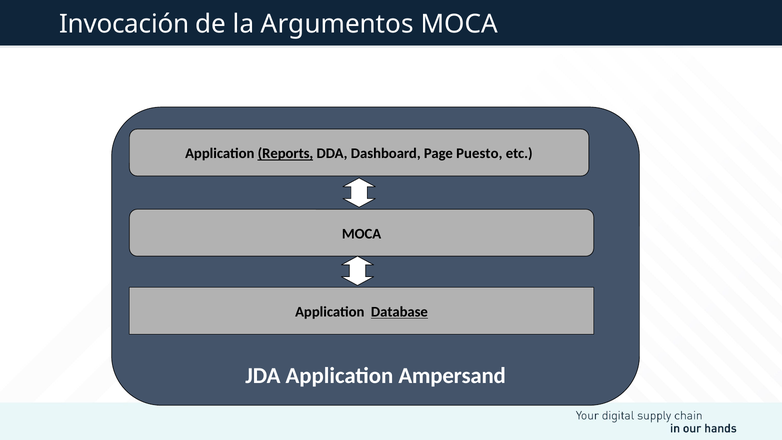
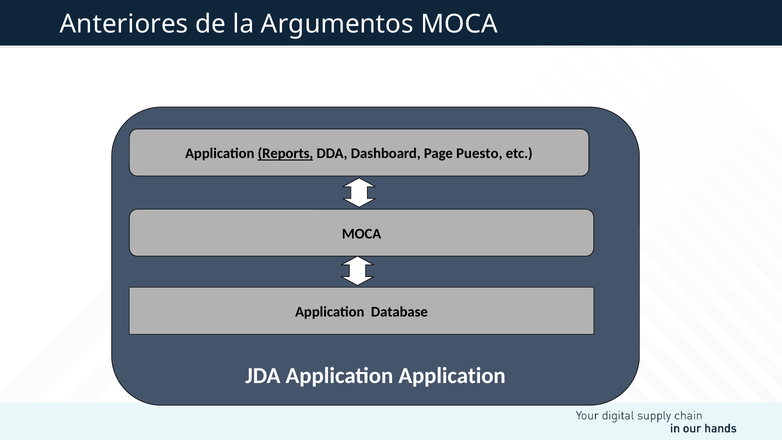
Invocación: Invocación -> Anteriores
Database underline: present -> none
JDA Application Ampersand: Ampersand -> Application
